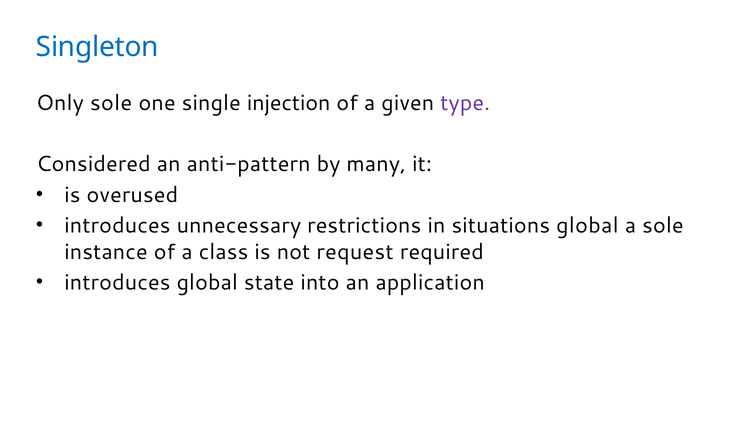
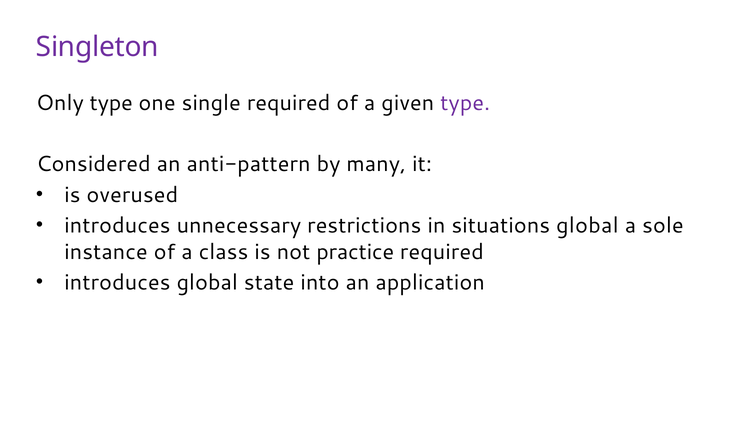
Singleton colour: blue -> purple
Only sole: sole -> type
single injection: injection -> required
request: request -> practice
